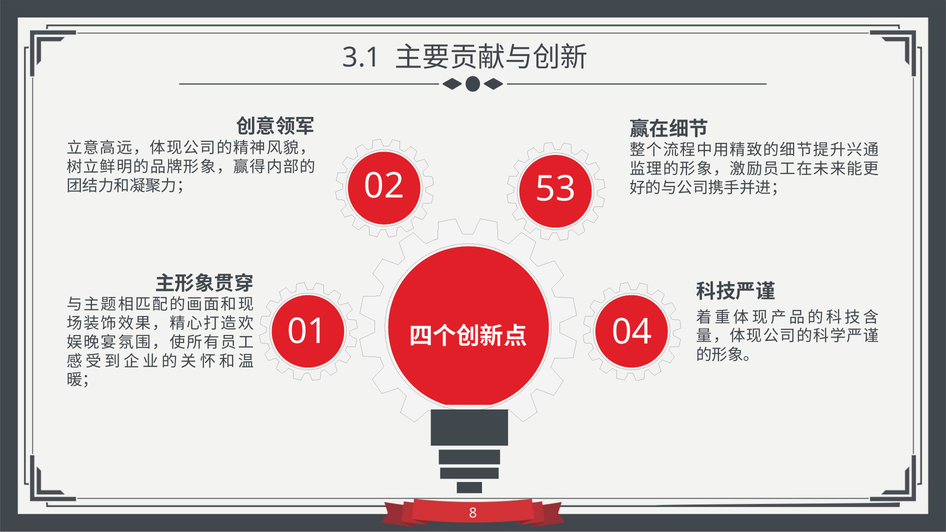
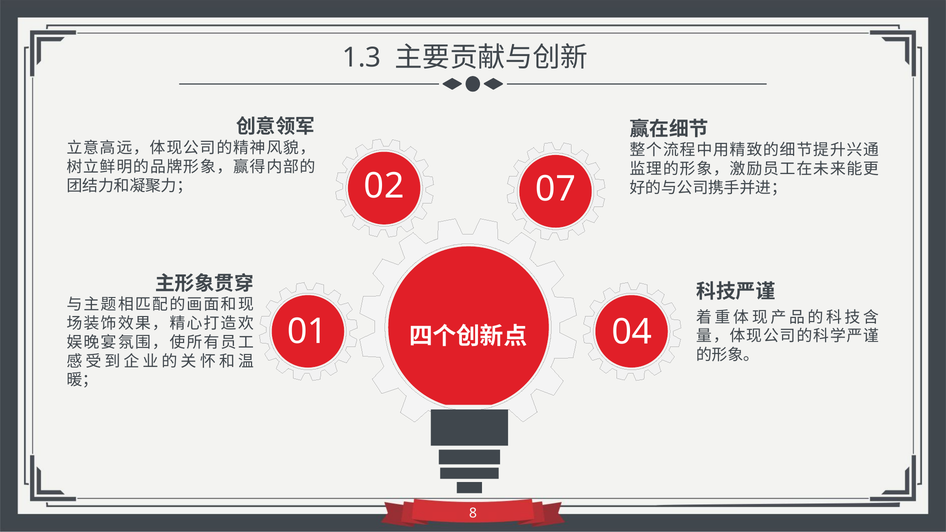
3.1: 3.1 -> 1.3
53: 53 -> 07
